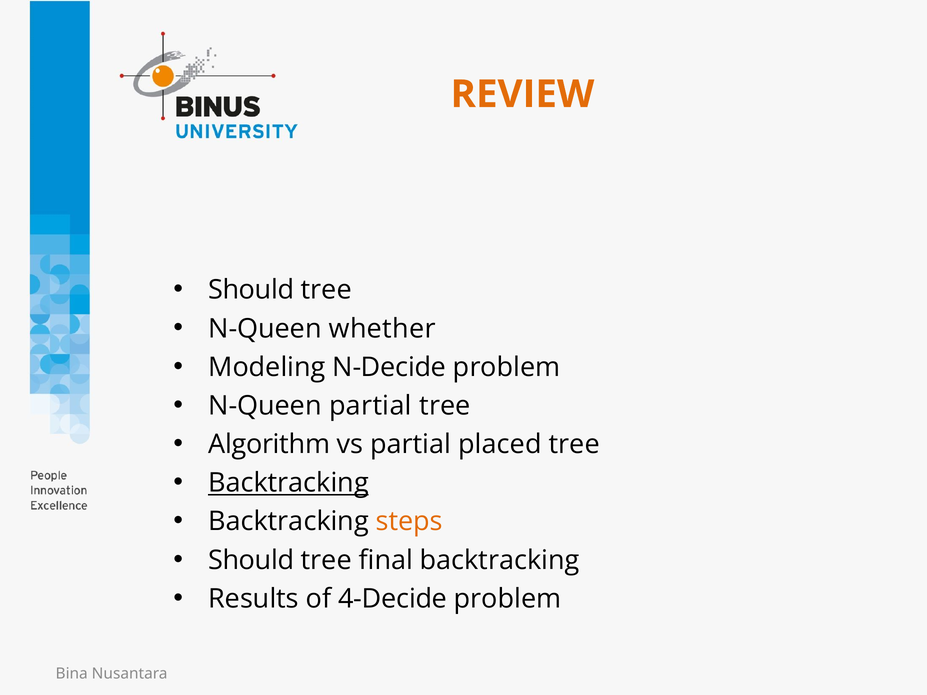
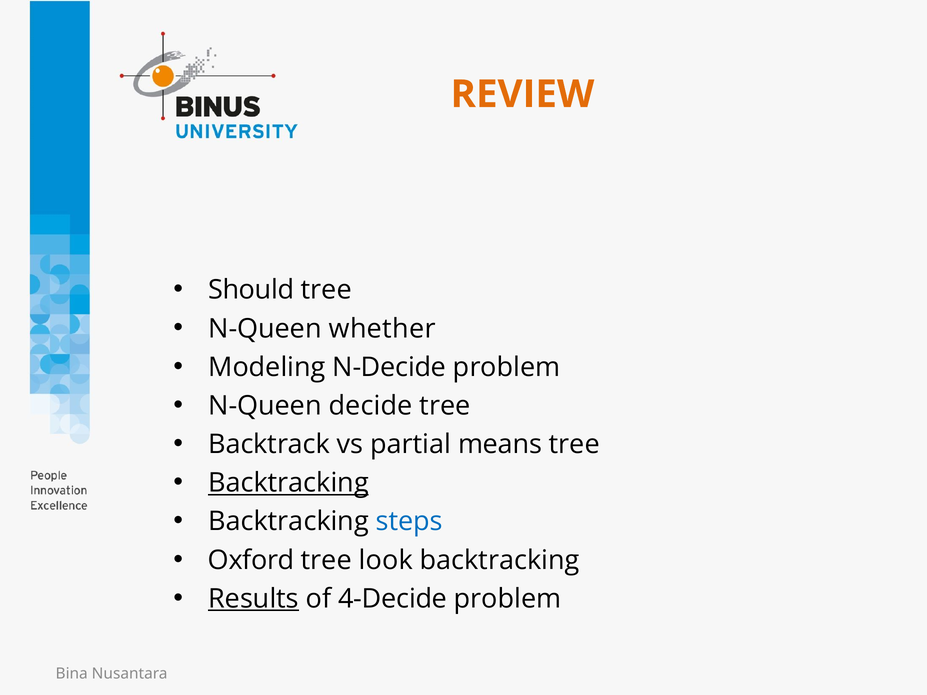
N-Queen partial: partial -> decide
Algorithm: Algorithm -> Backtrack
placed: placed -> means
steps colour: orange -> blue
Should at (251, 560): Should -> Oxford
final: final -> look
Results underline: none -> present
